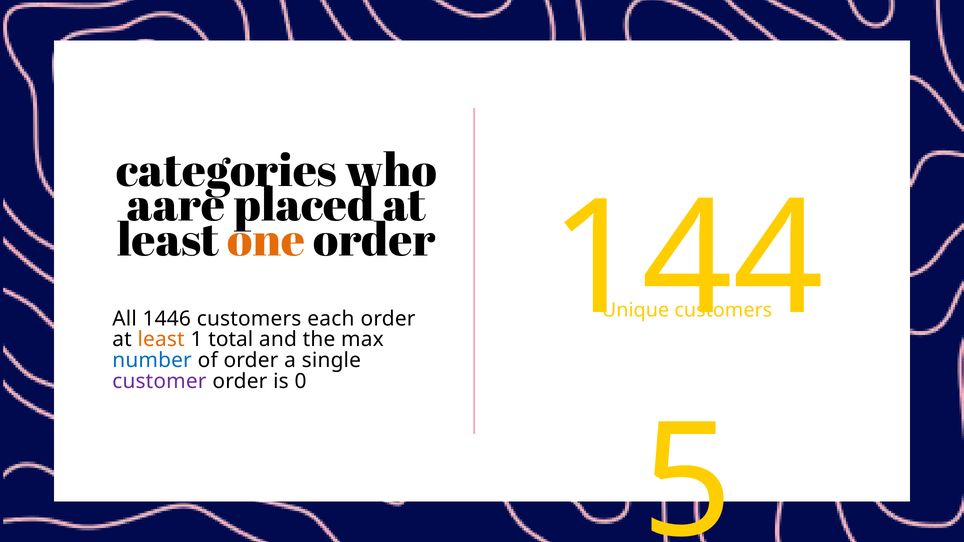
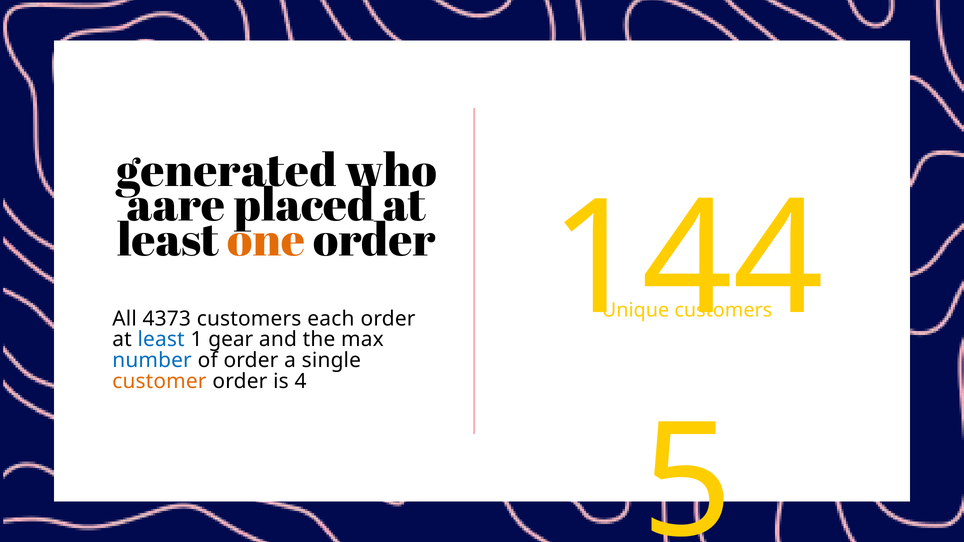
categories: categories -> generated
1446: 1446 -> 4373
least at (161, 340) colour: orange -> blue
total: total -> gear
customer colour: purple -> orange
0: 0 -> 4
